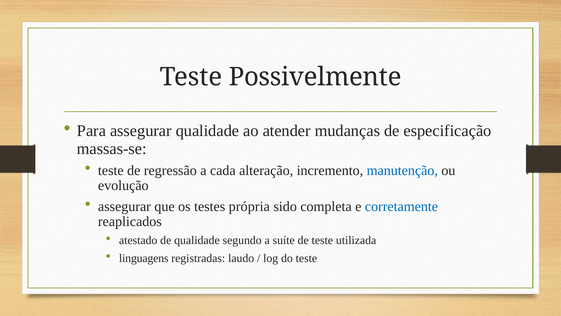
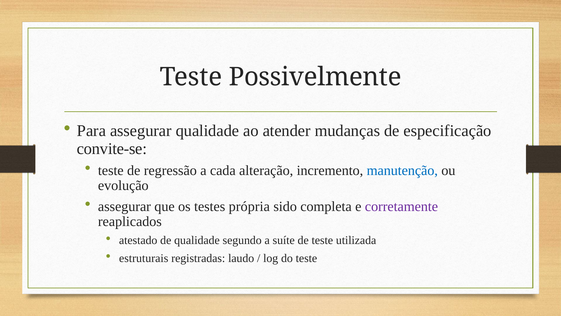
massas-se: massas-se -> convite-se
corretamente colour: blue -> purple
linguagens: linguagens -> estruturais
